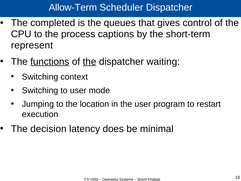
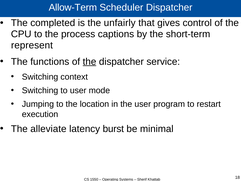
queues: queues -> unfairly
functions underline: present -> none
waiting: waiting -> service
decision: decision -> alleviate
does: does -> burst
